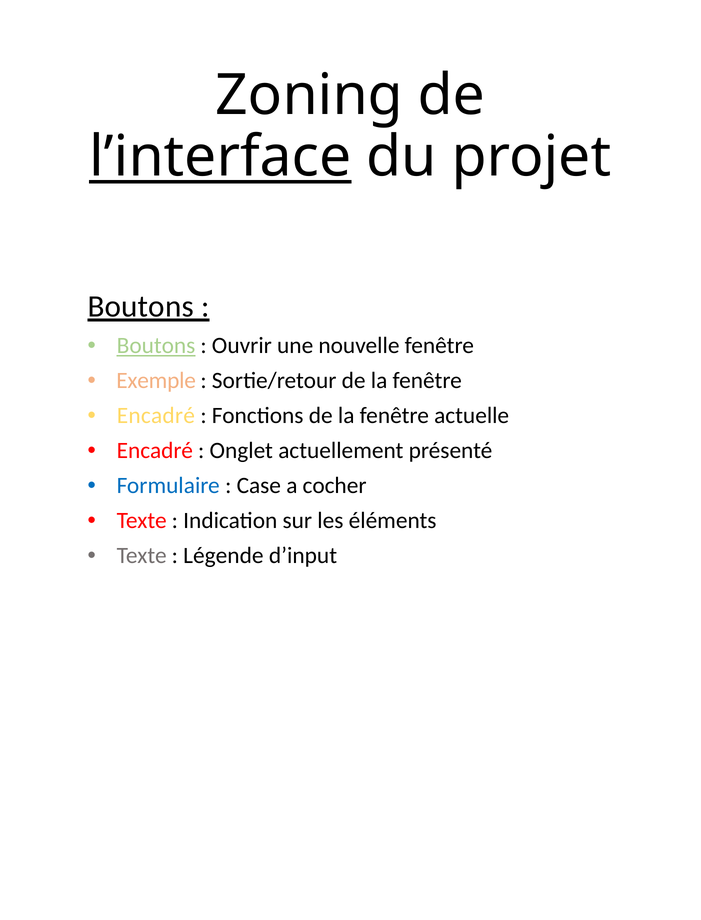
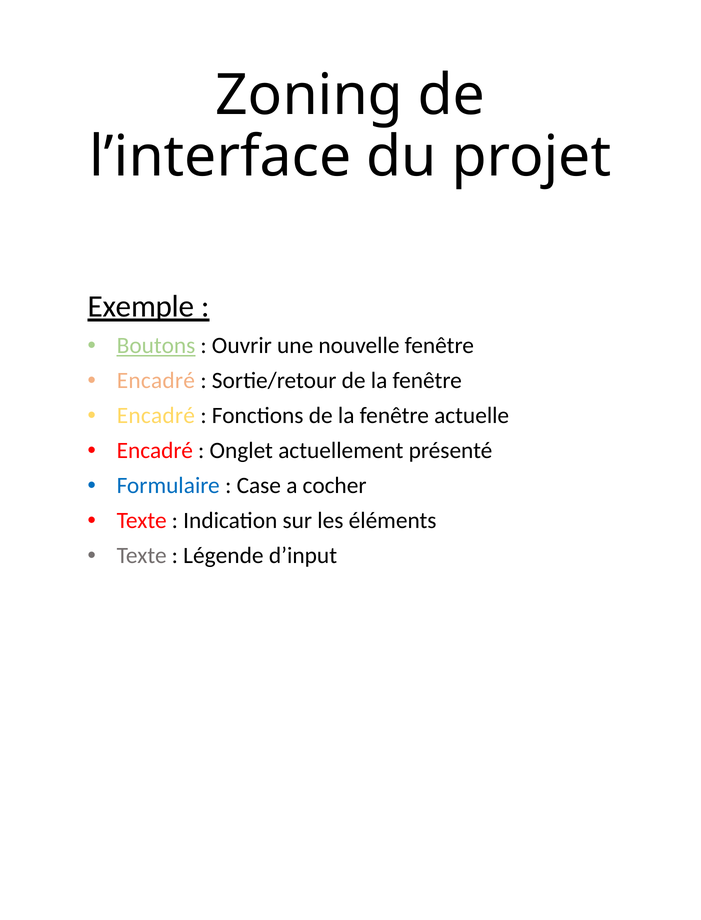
l’interface underline: present -> none
Boutons at (141, 306): Boutons -> Exemple
Exemple at (156, 381): Exemple -> Encadré
